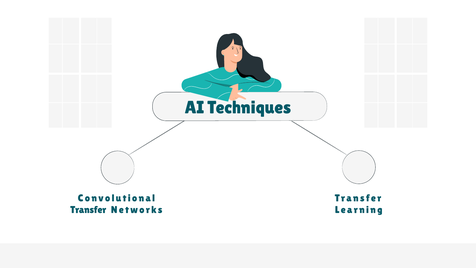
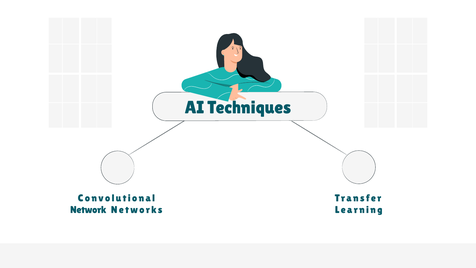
Transfer at (88, 210): Transfer -> Network
